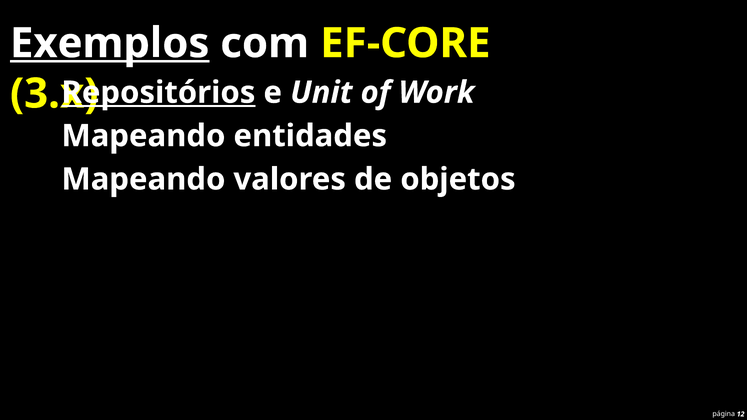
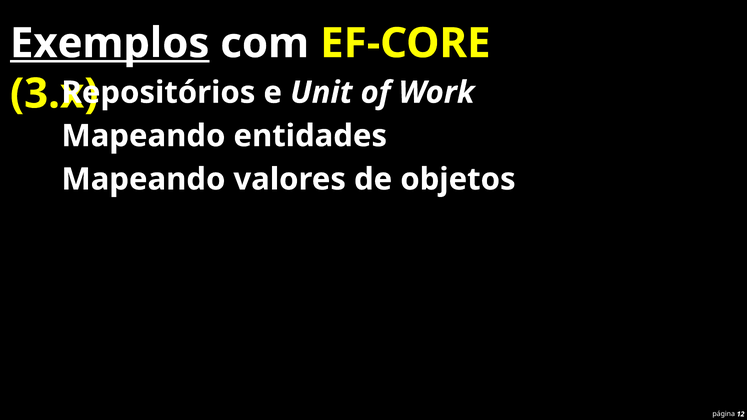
Repositórios underline: present -> none
